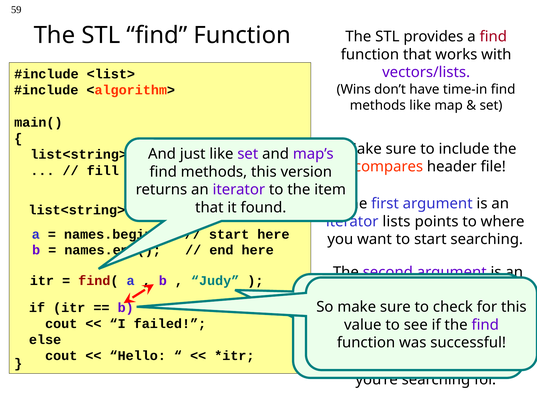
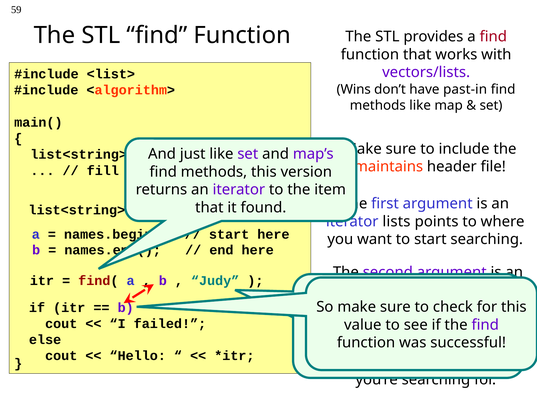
time-in: time-in -> past-in
compares: compares -> maintains
